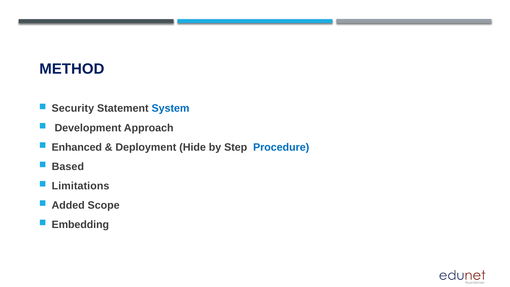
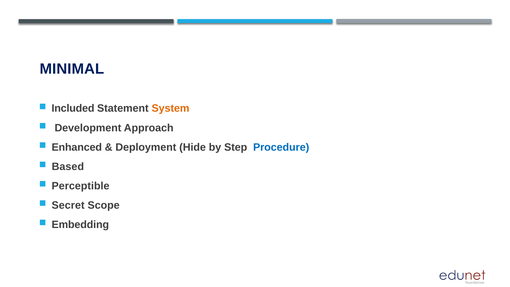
METHOD: METHOD -> MINIMAL
Security: Security -> Included
System colour: blue -> orange
Limitations: Limitations -> Perceptible
Added: Added -> Secret
